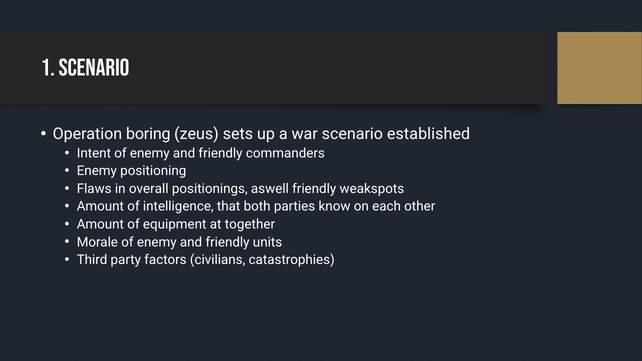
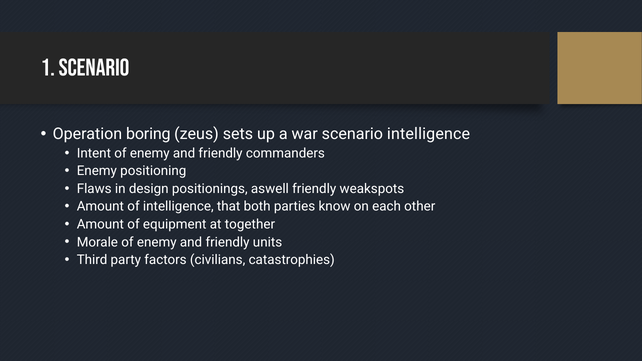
scenario established: established -> intelligence
overall: overall -> design
